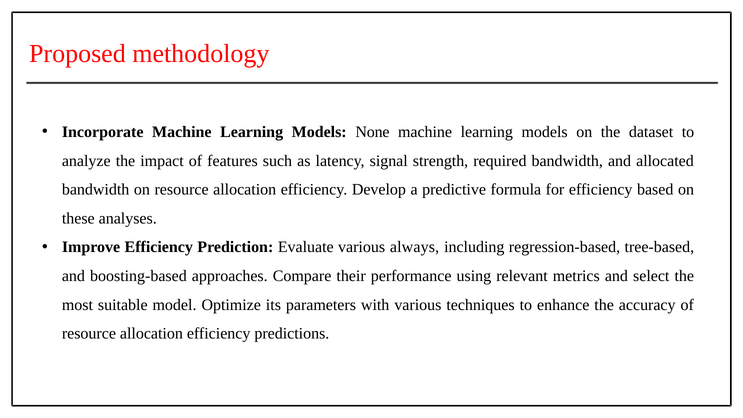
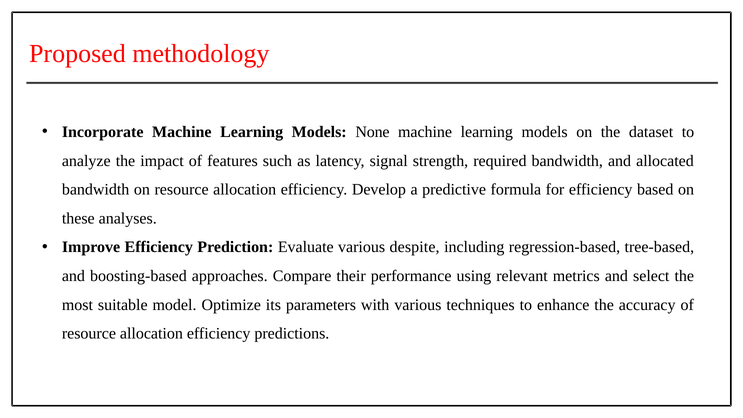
always: always -> despite
